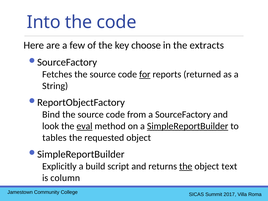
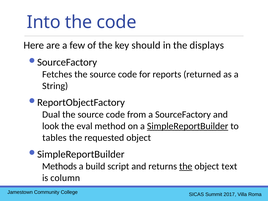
choose: choose -> should
extracts: extracts -> displays
for underline: present -> none
Bind: Bind -> Dual
eval underline: present -> none
Explicitly: Explicitly -> Methods
